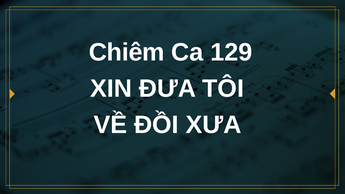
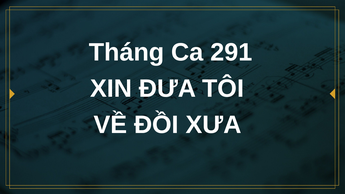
Chiêm: Chiêm -> Tháng
129: 129 -> 291
